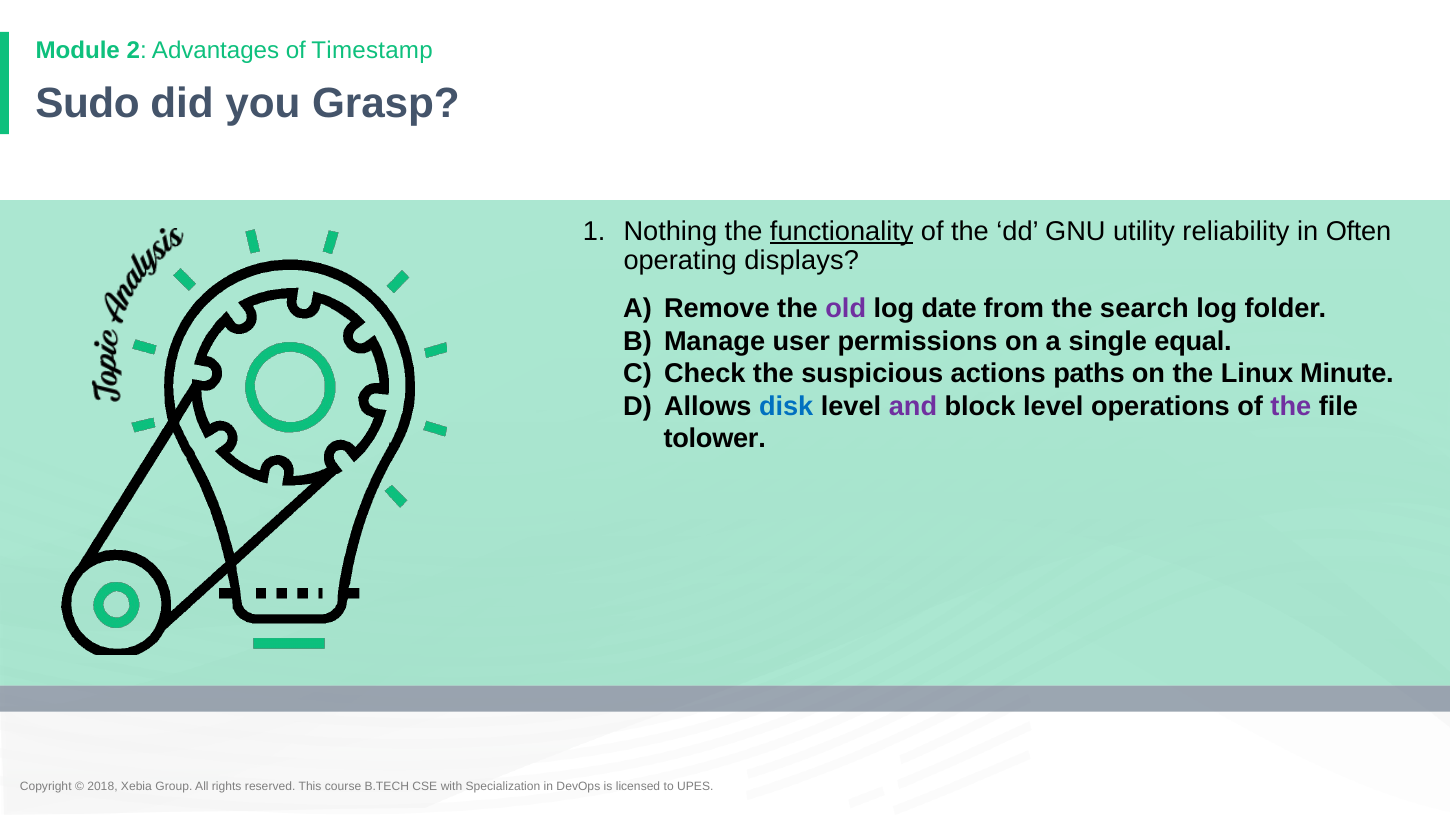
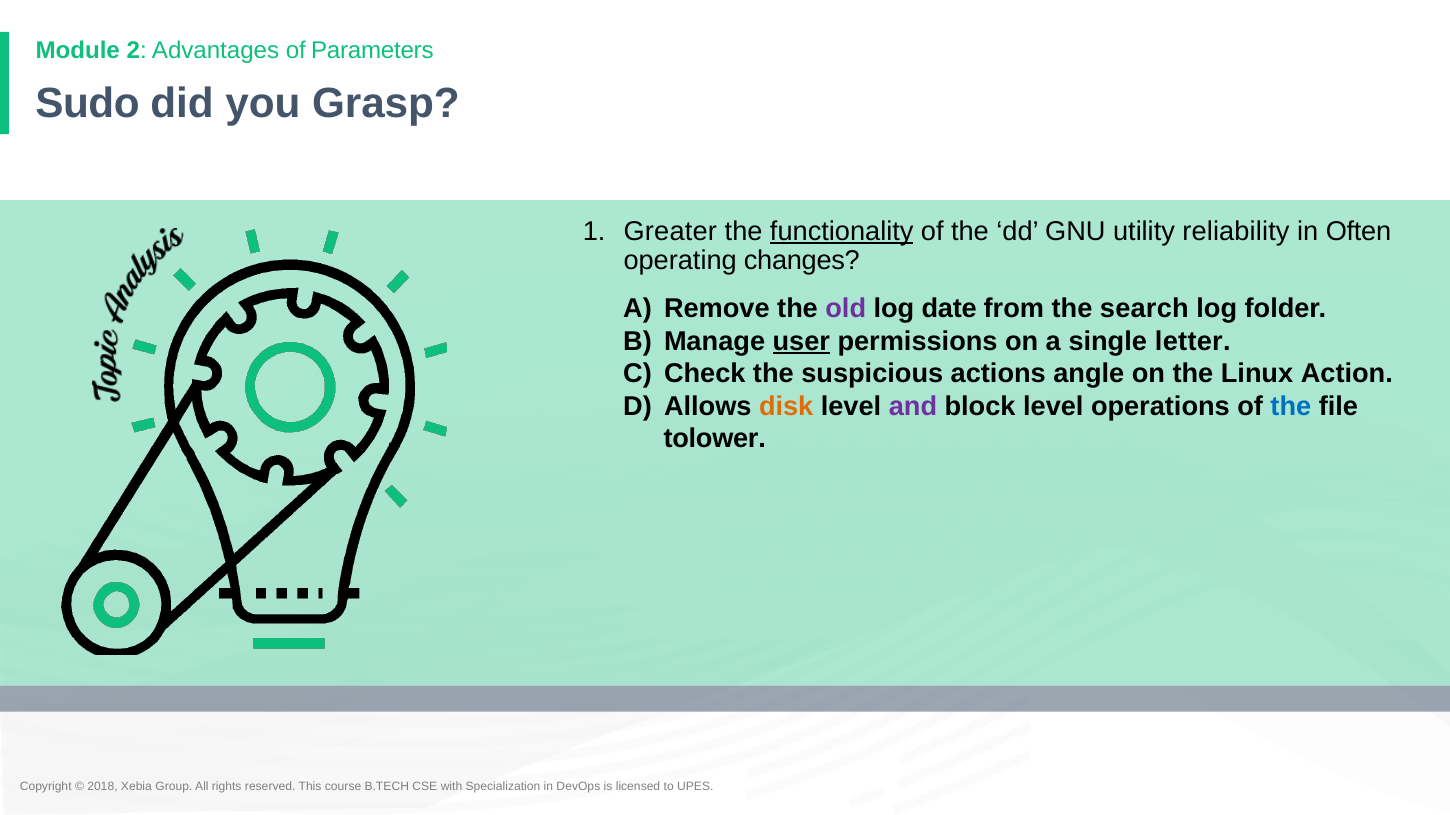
Timestamp: Timestamp -> Parameters
Nothing: Nothing -> Greater
displays: displays -> changes
user underline: none -> present
equal: equal -> letter
paths: paths -> angle
Minute: Minute -> Action
disk colour: blue -> orange
the at (1291, 407) colour: purple -> blue
